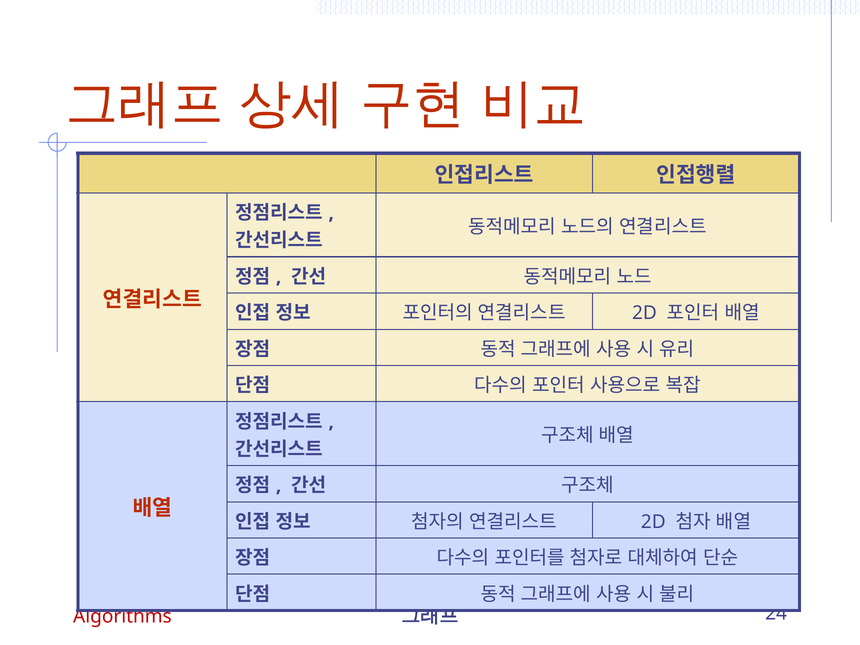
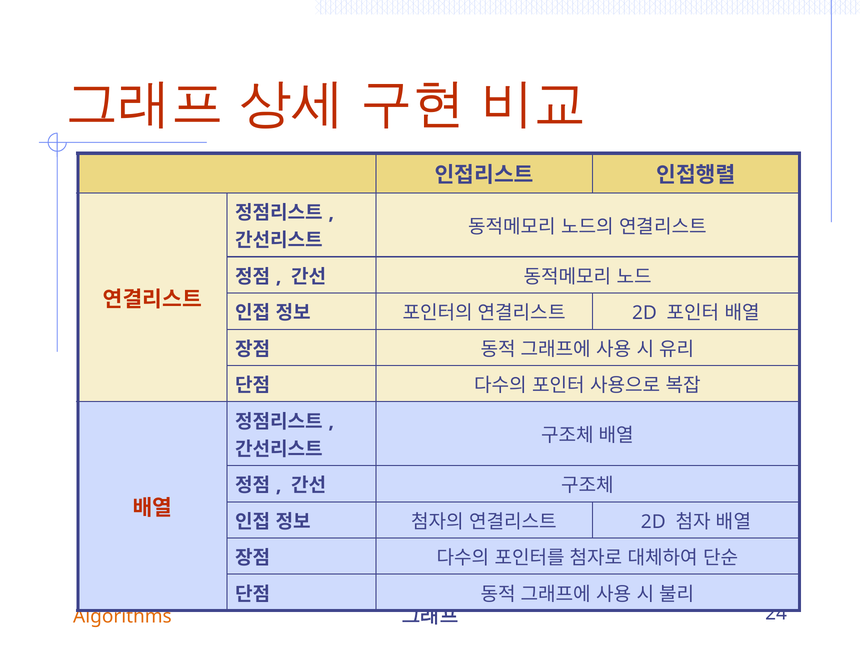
Algorithms colour: red -> orange
